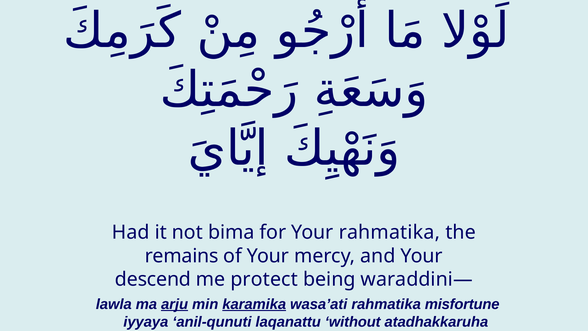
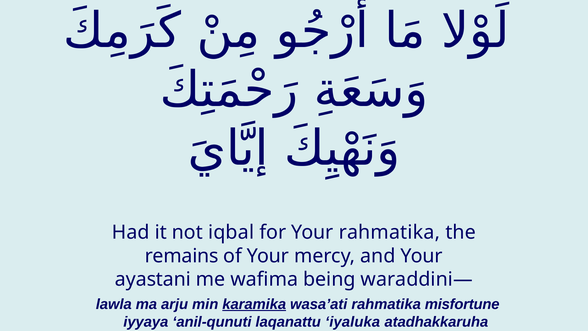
bima: bima -> iqbal
descend: descend -> ayastani
protect: protect -> wafima
arju underline: present -> none
without: without -> iyaluka
